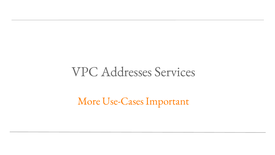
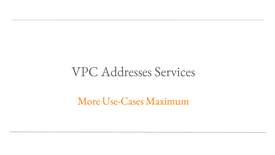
Important: Important -> Maximum
